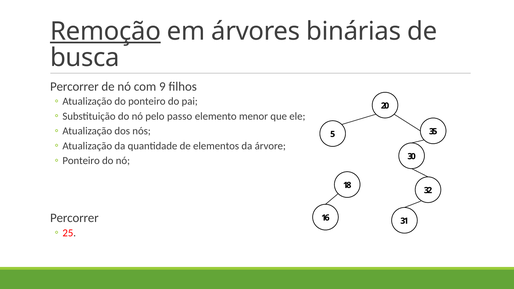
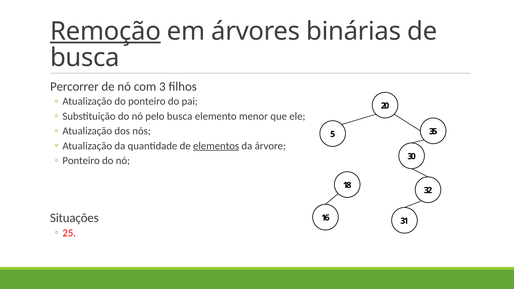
9: 9 -> 3
pelo passo: passo -> busca
elementos underline: none -> present
Percorrer at (74, 218): Percorrer -> Situações
